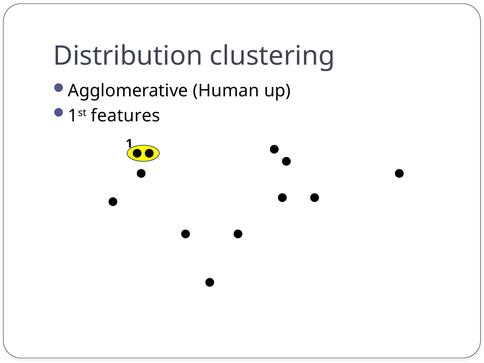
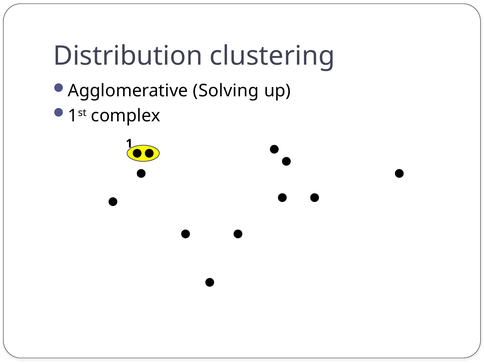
Human: Human -> Solving
features: features -> complex
